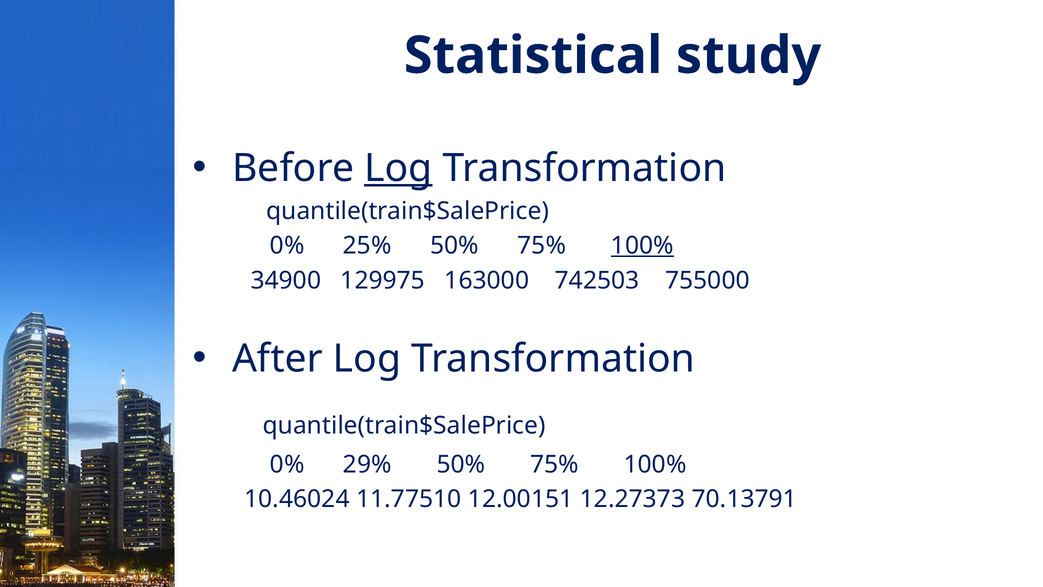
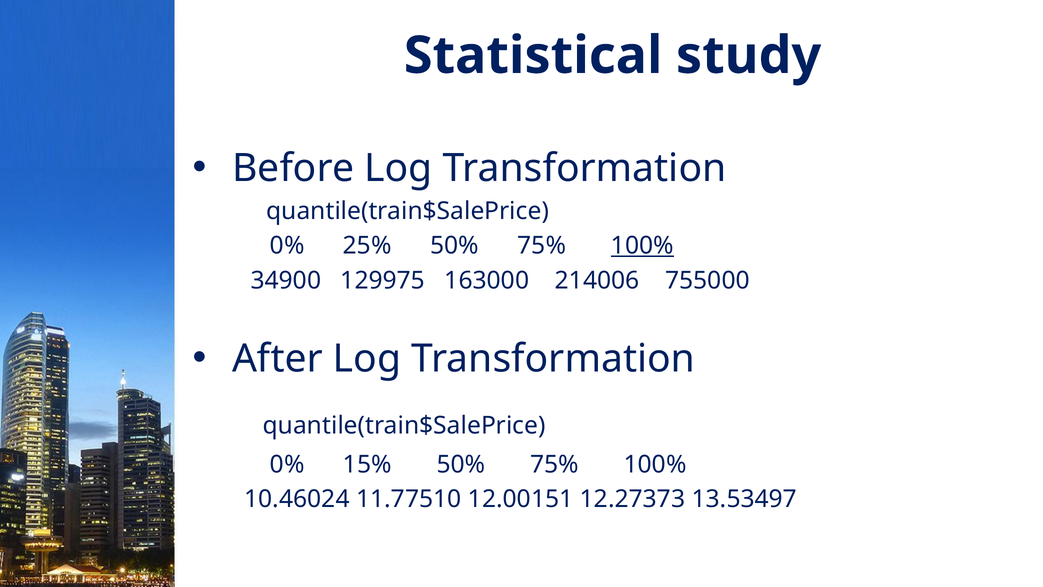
Log at (398, 168) underline: present -> none
742503: 742503 -> 214006
29%: 29% -> 15%
70.13791: 70.13791 -> 13.53497
